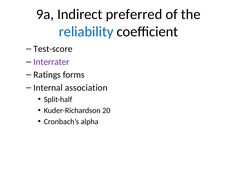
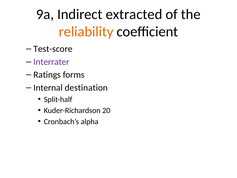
preferred: preferred -> extracted
reliability colour: blue -> orange
association: association -> destination
